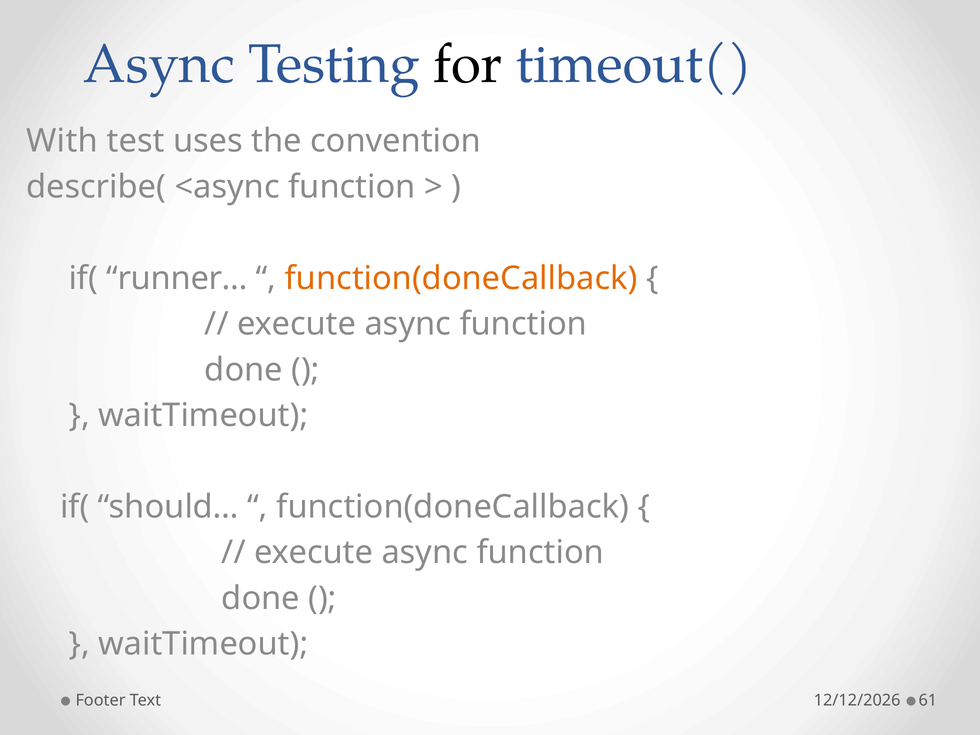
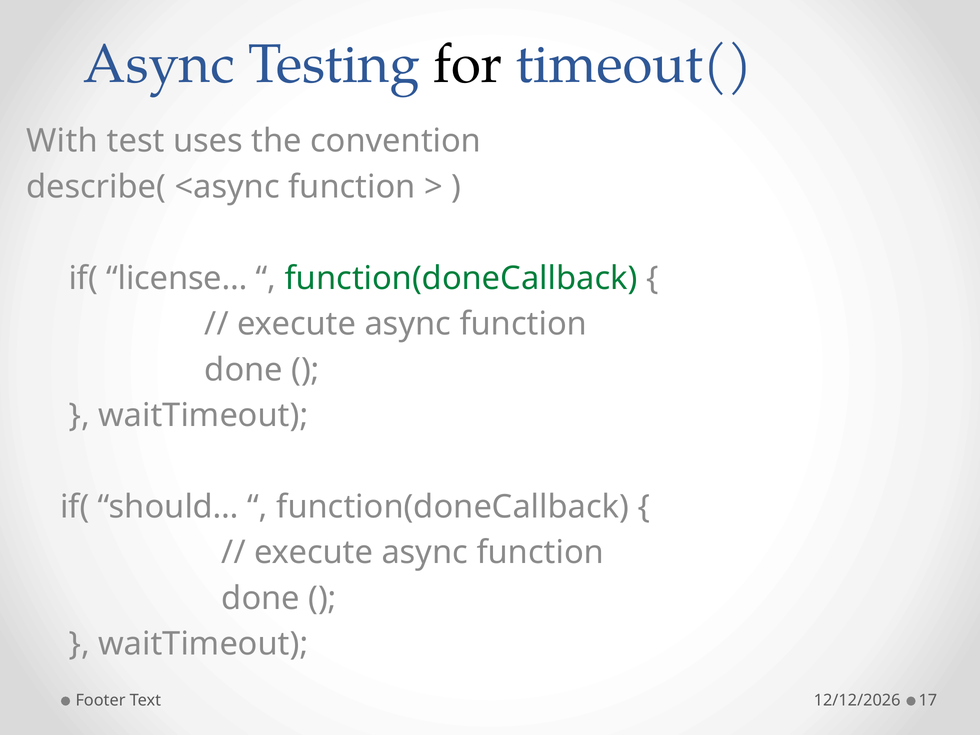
runner…: runner… -> license…
function(doneCallback at (461, 278) colour: orange -> green
61: 61 -> 17
